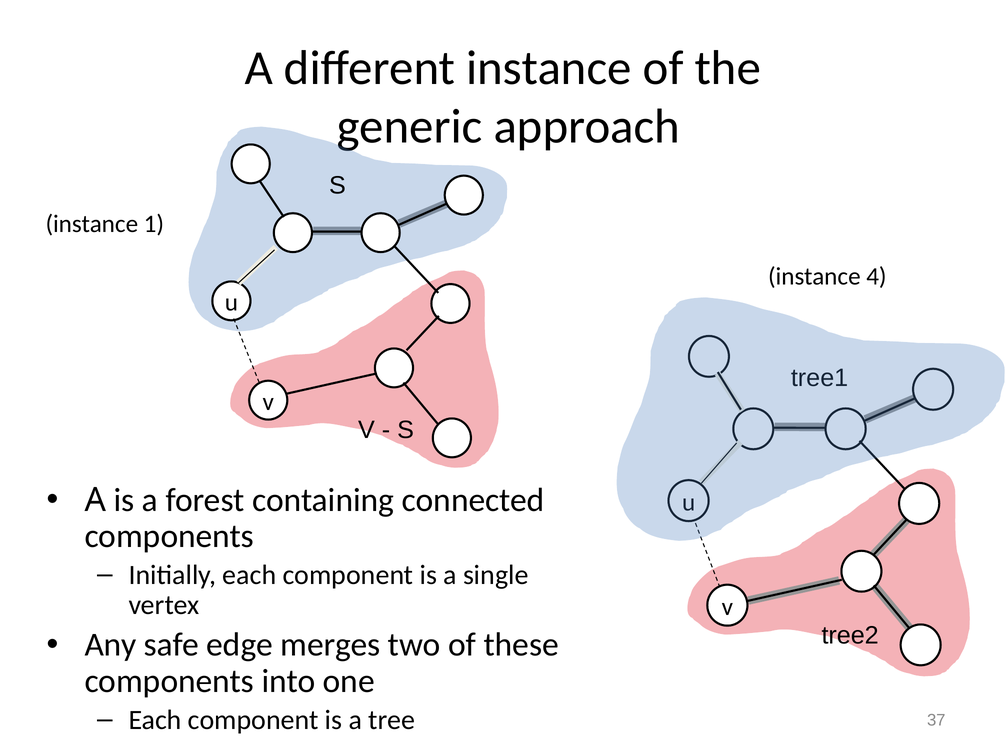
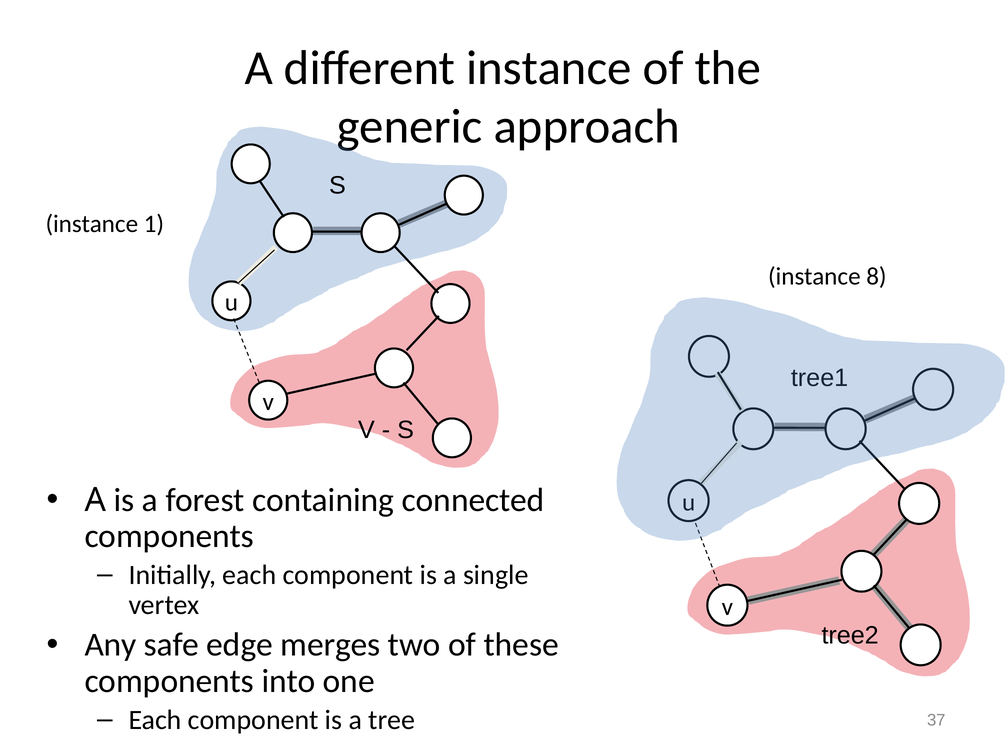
4: 4 -> 8
